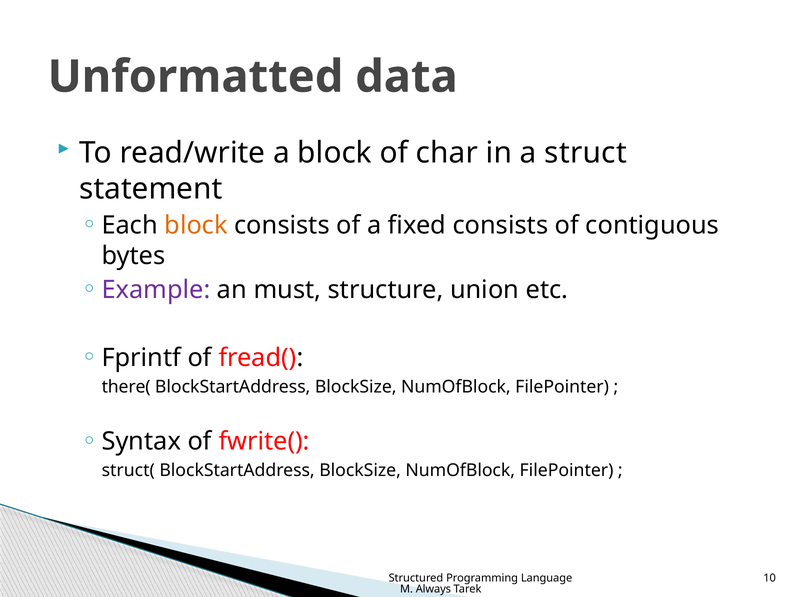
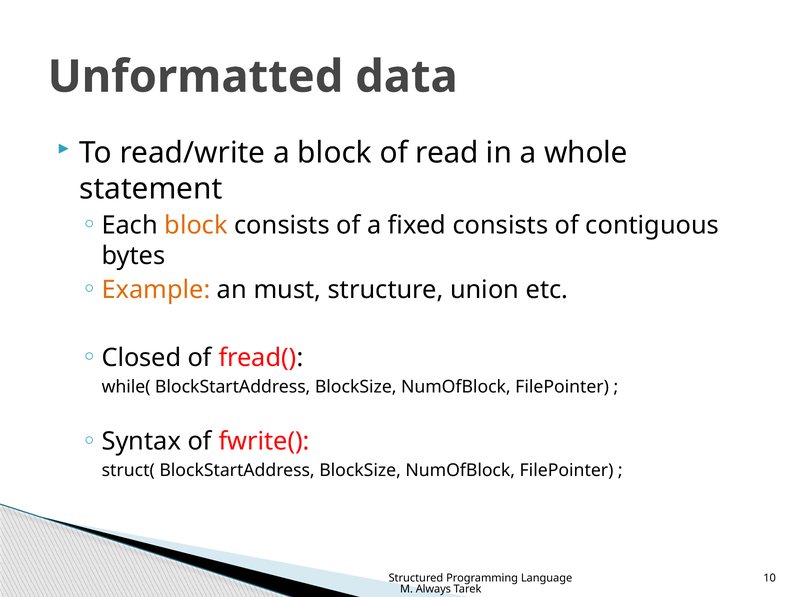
char: char -> read
struct: struct -> whole
Example colour: purple -> orange
Fprintf: Fprintf -> Closed
there(: there( -> while(
